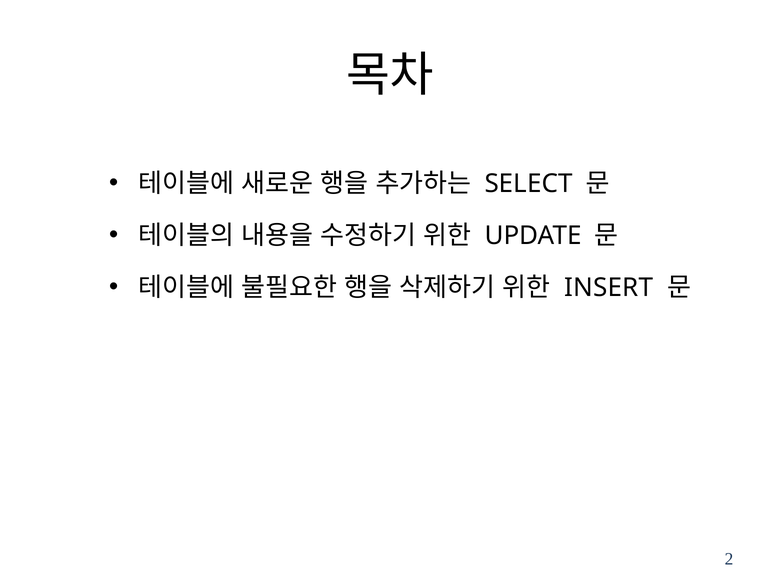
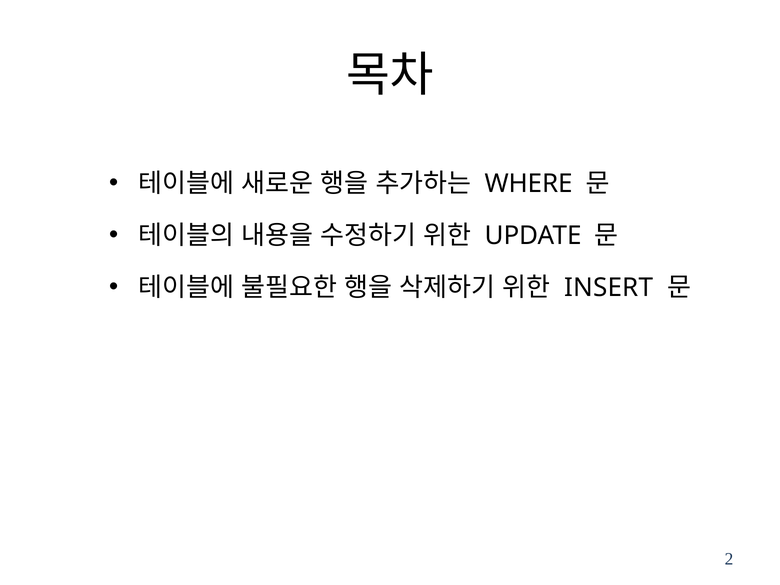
SELECT: SELECT -> WHERE
